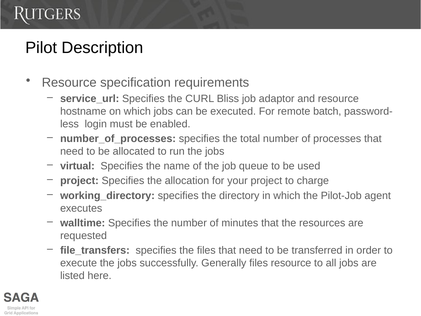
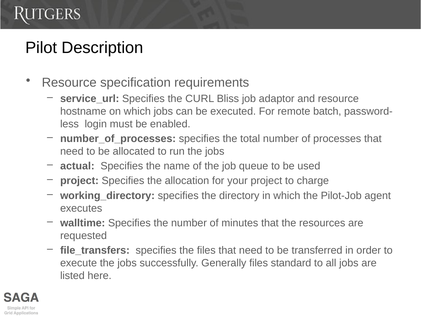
virtual: virtual -> actual
files resource: resource -> standard
